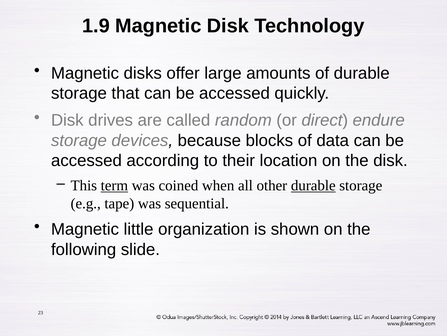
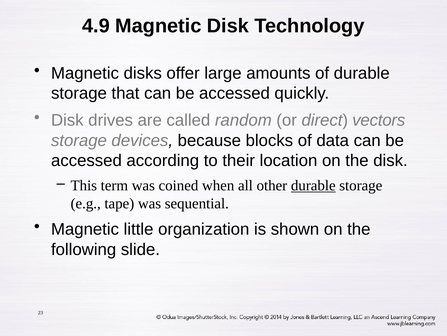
1.9: 1.9 -> 4.9
endure: endure -> vectors
term underline: present -> none
